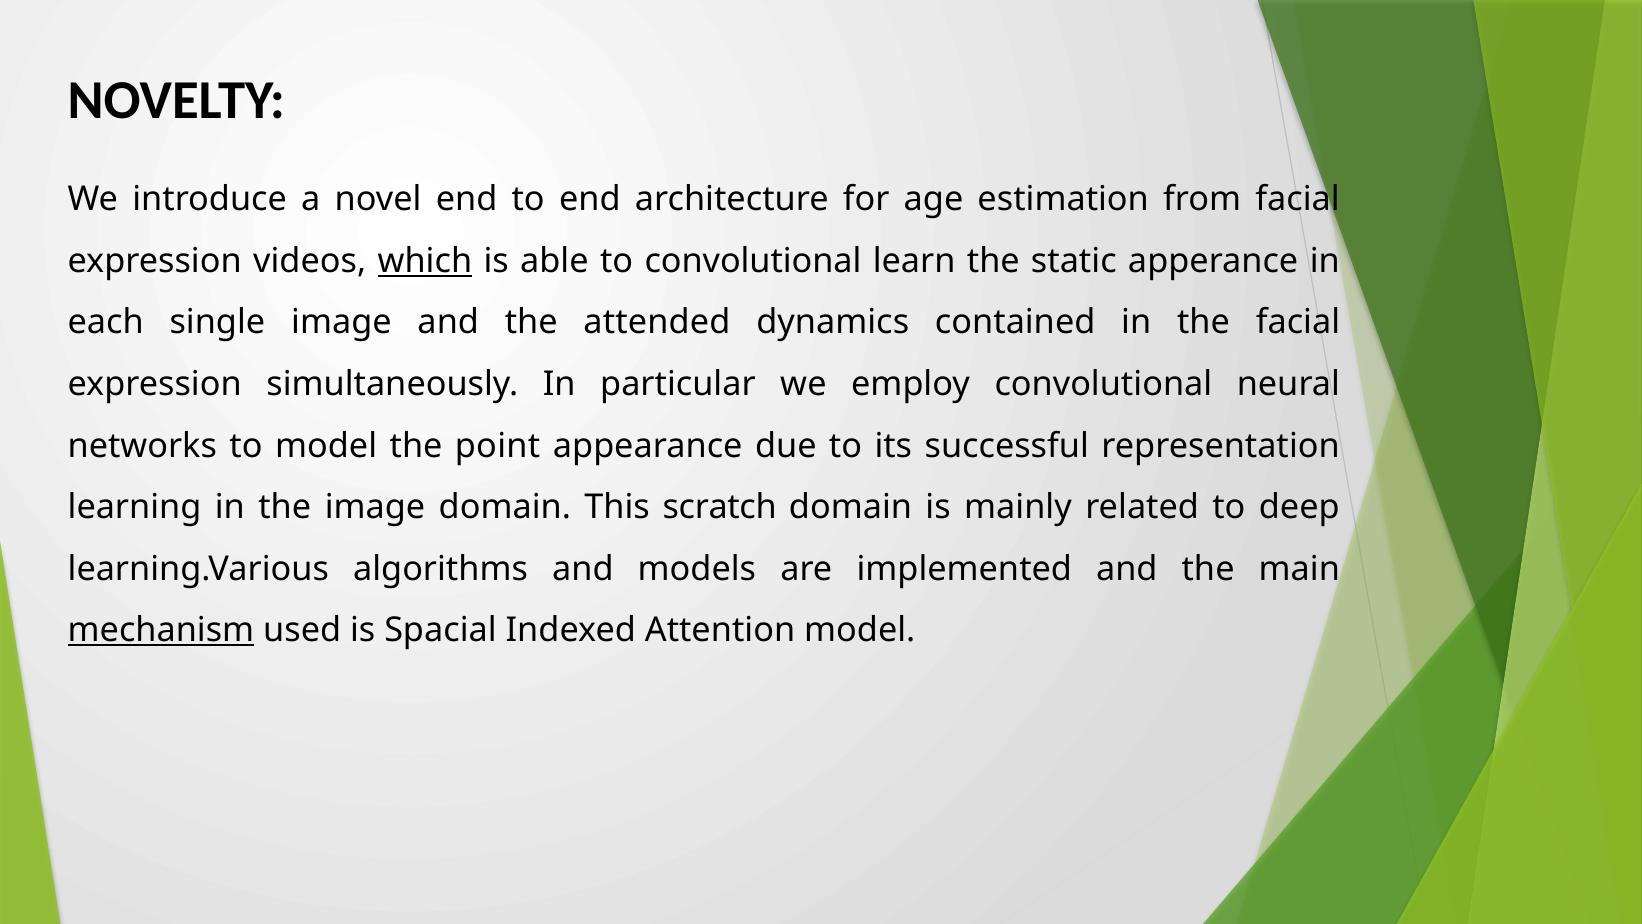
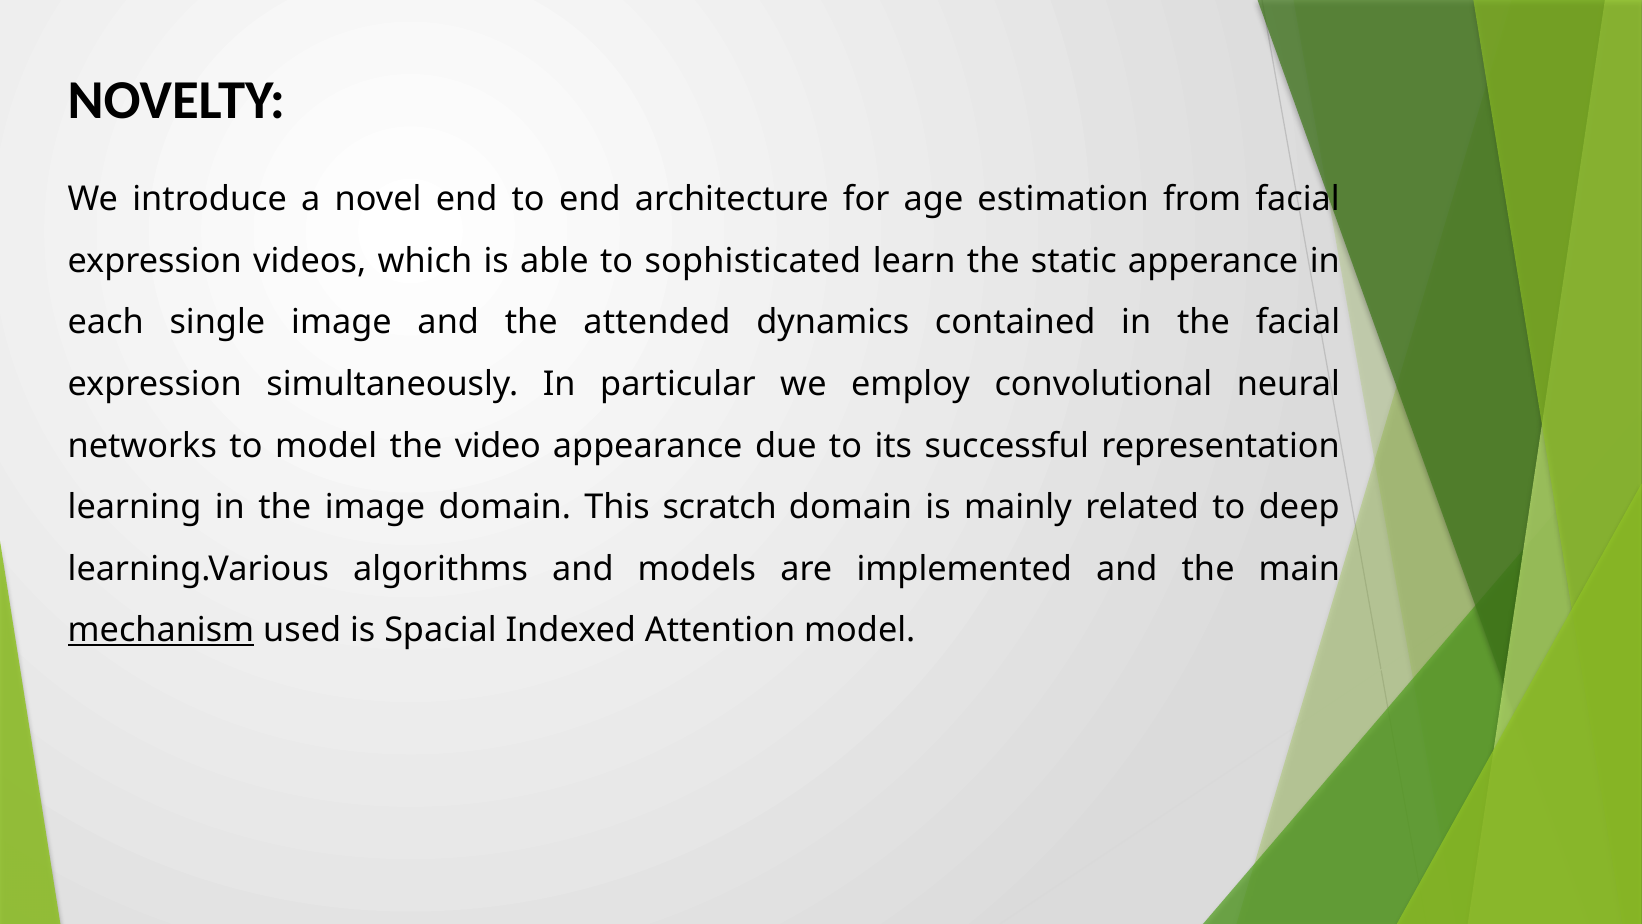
which underline: present -> none
to convolutional: convolutional -> sophisticated
point: point -> video
